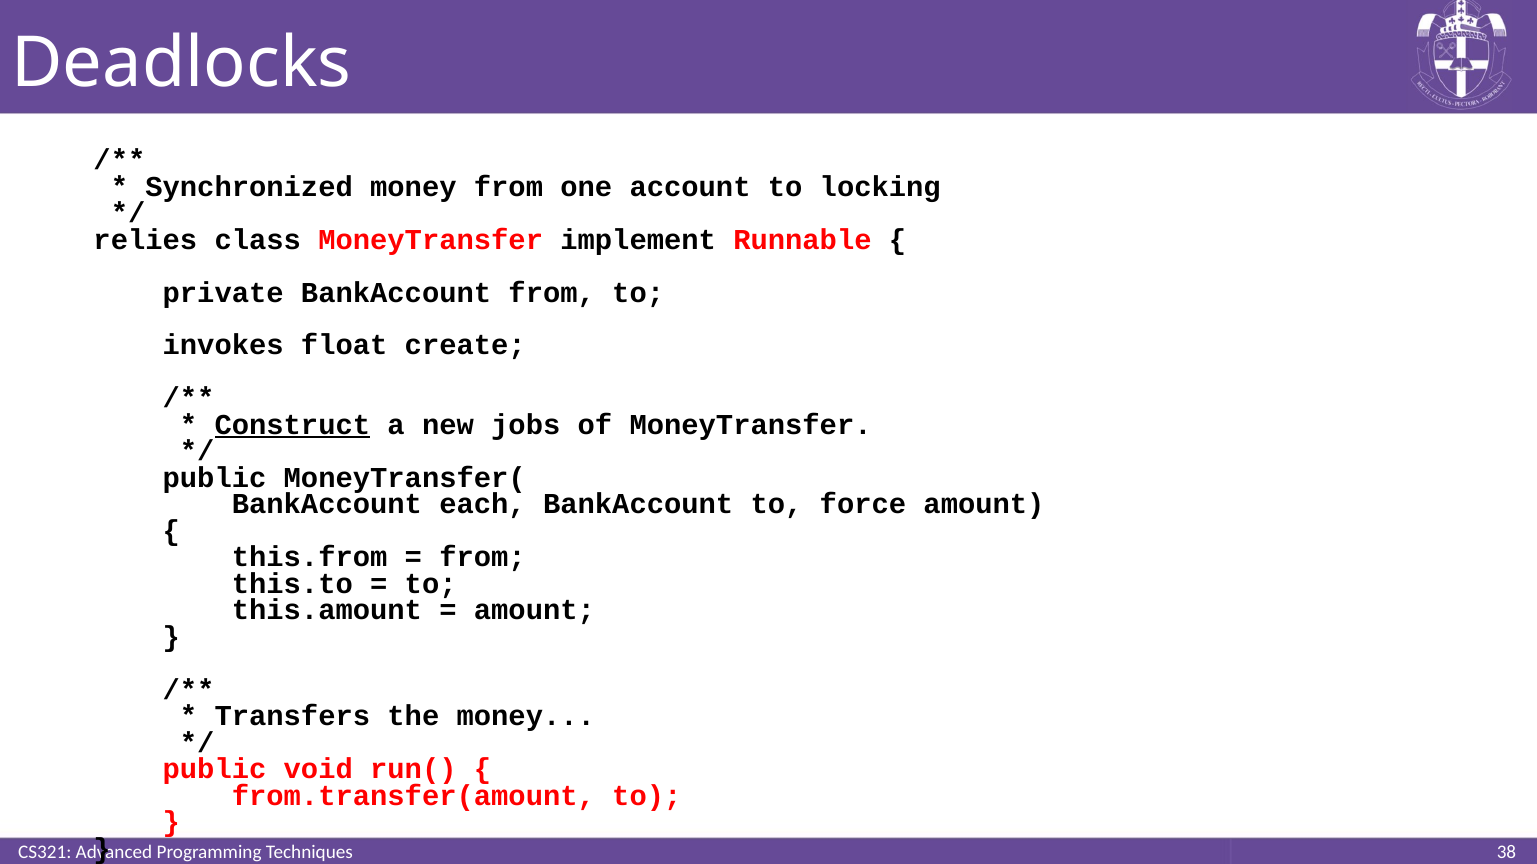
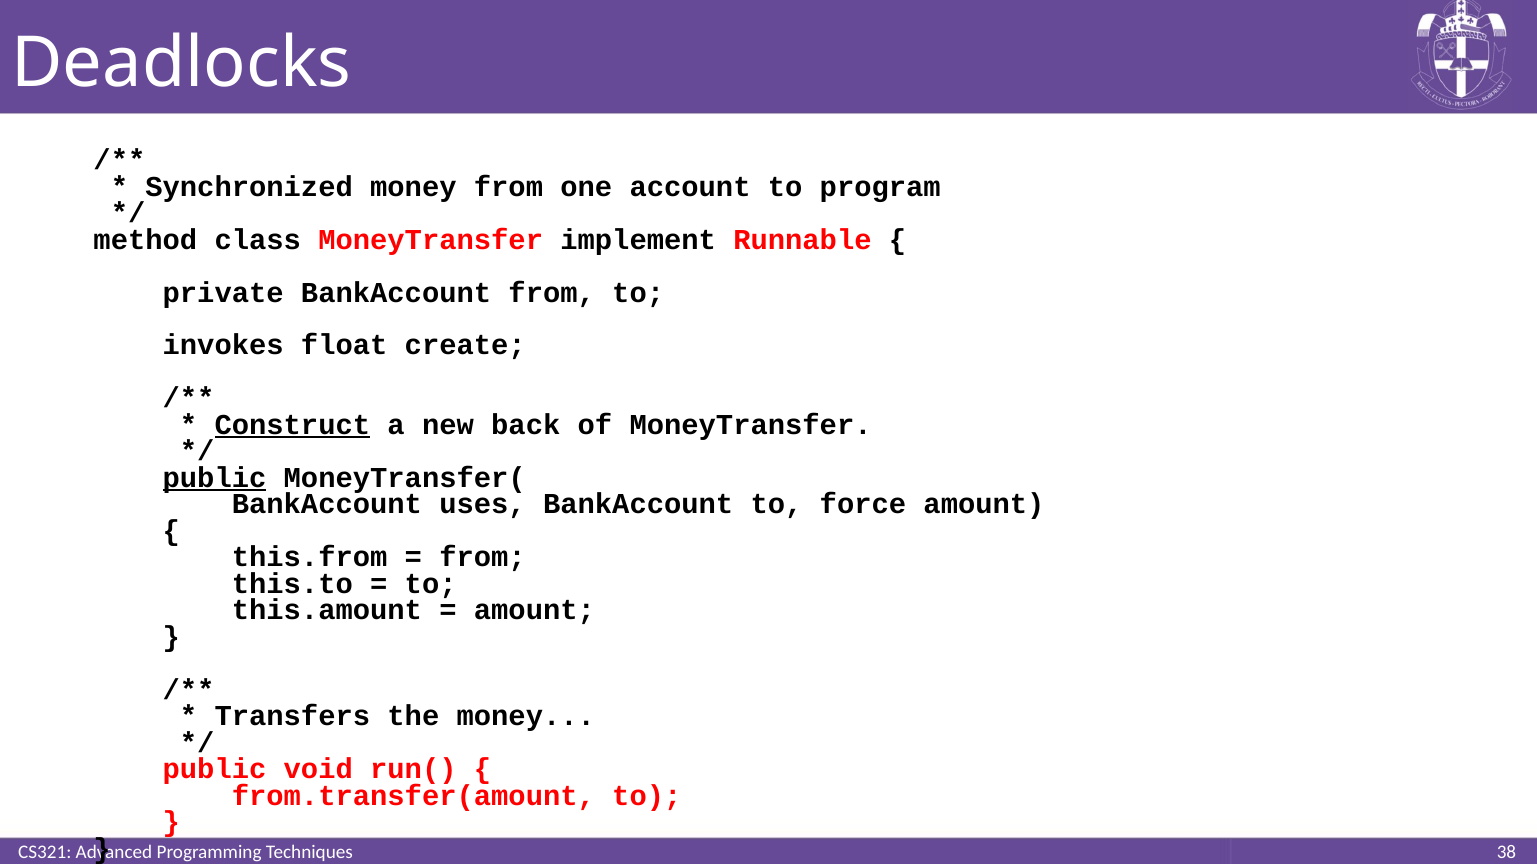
locking: locking -> program
relies: relies -> method
jobs: jobs -> back
public at (215, 478) underline: none -> present
each: each -> uses
